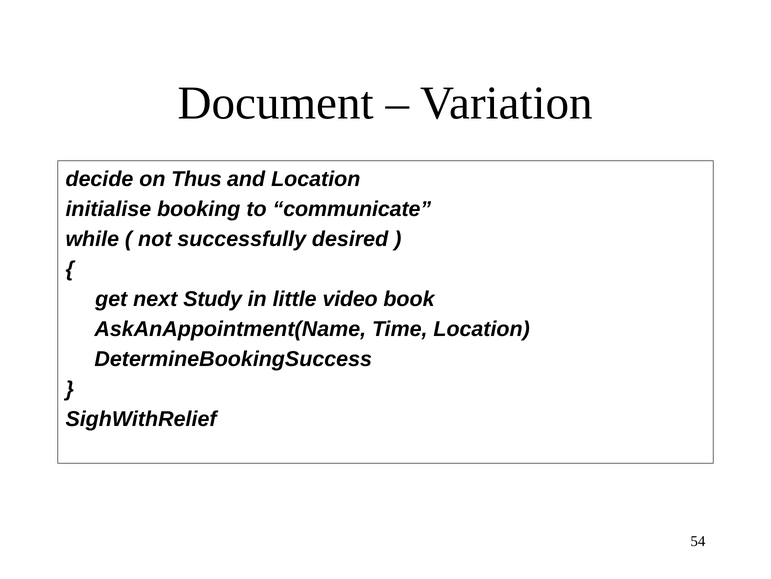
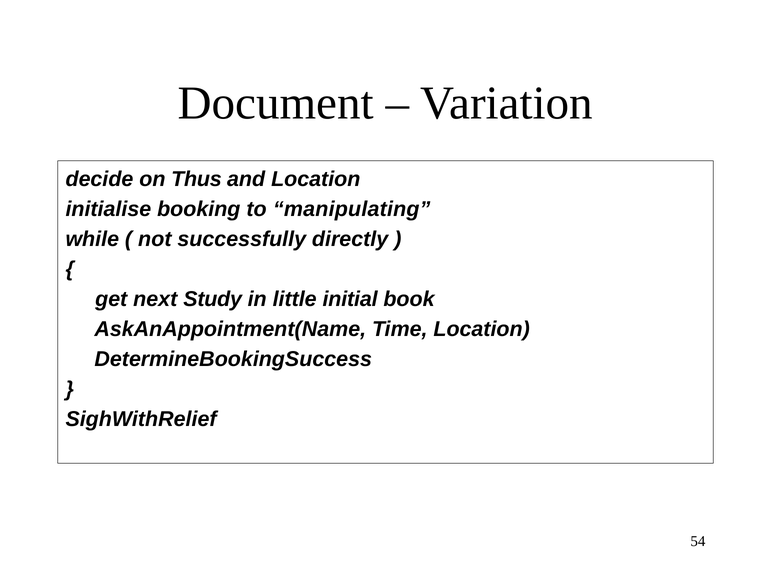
communicate: communicate -> manipulating
desired: desired -> directly
video: video -> initial
